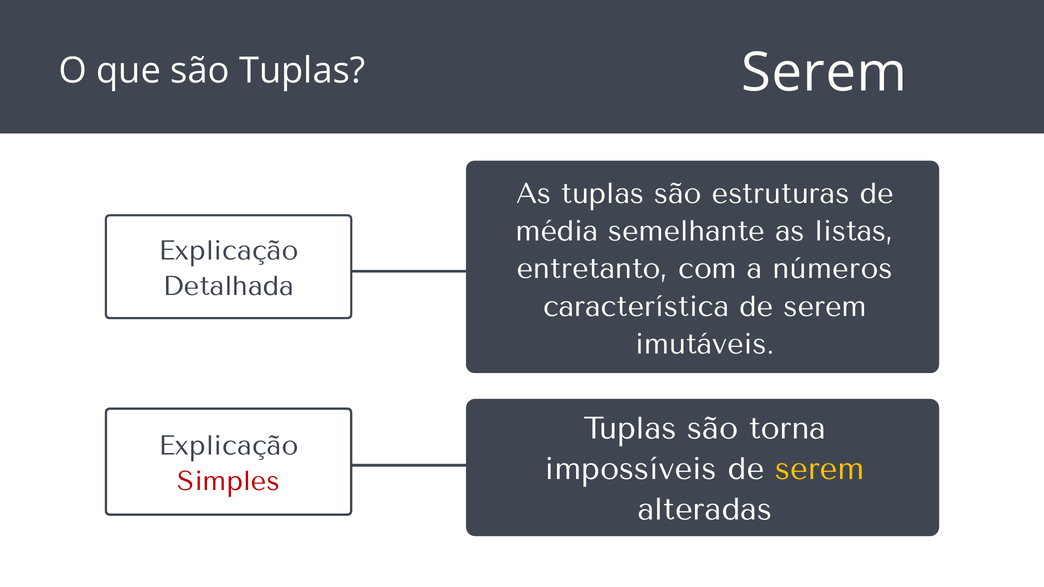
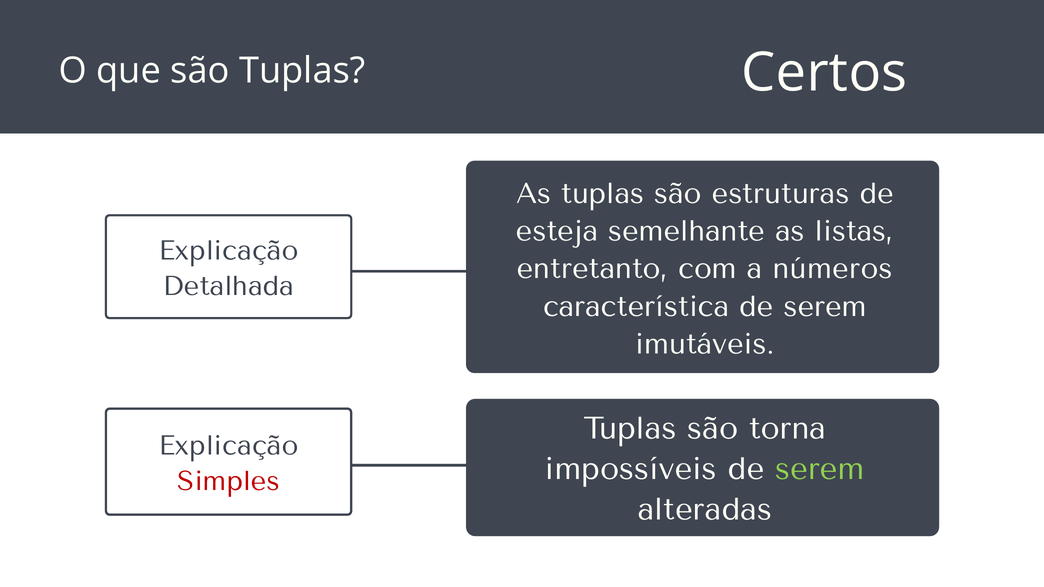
Serem at (824, 73): Serem -> Certos
média: média -> esteja
serem at (820, 469) colour: yellow -> light green
